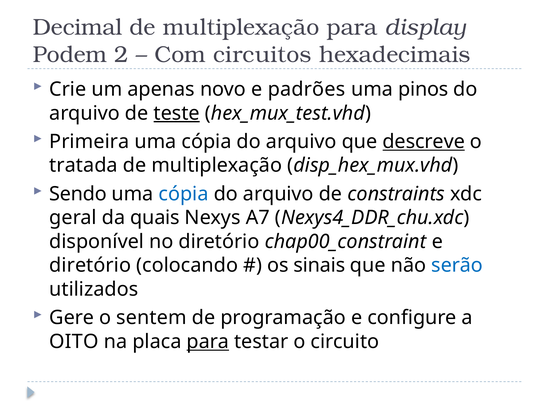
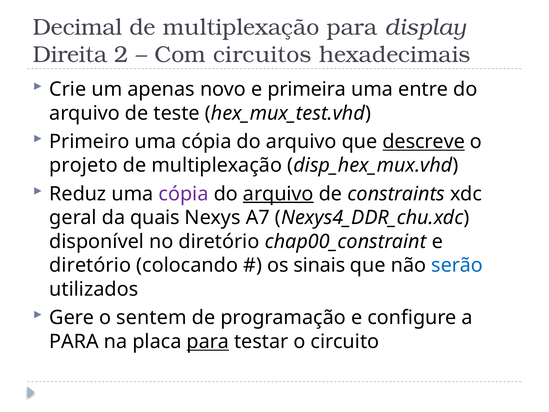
Podem: Podem -> Direita
padrões: padrões -> primeira
pinos: pinos -> entre
teste underline: present -> none
Primeira: Primeira -> Primeiro
tratada: tratada -> projeto
Sendo: Sendo -> Reduz
cópia at (184, 194) colour: blue -> purple
arquivo at (278, 194) underline: none -> present
OITO at (74, 341): OITO -> PARA
